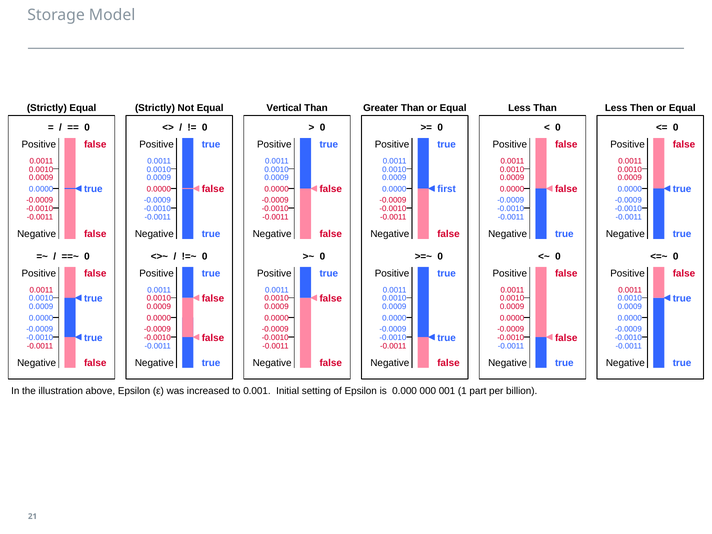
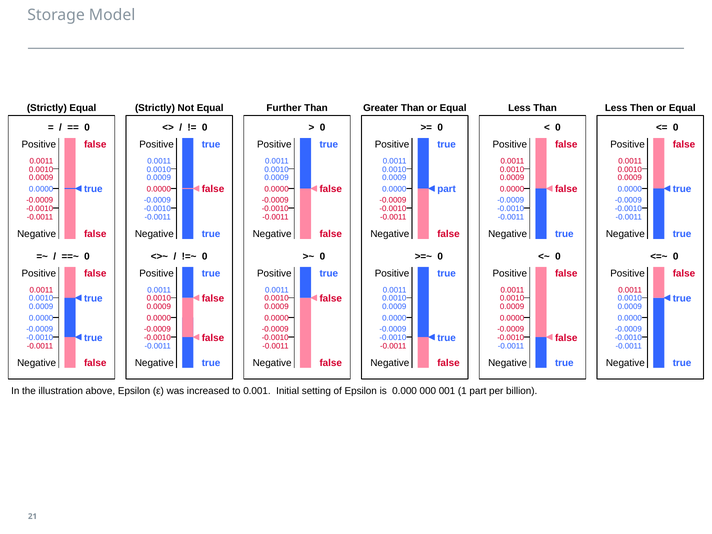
Vertical: Vertical -> Further
first at (447, 189): first -> part
